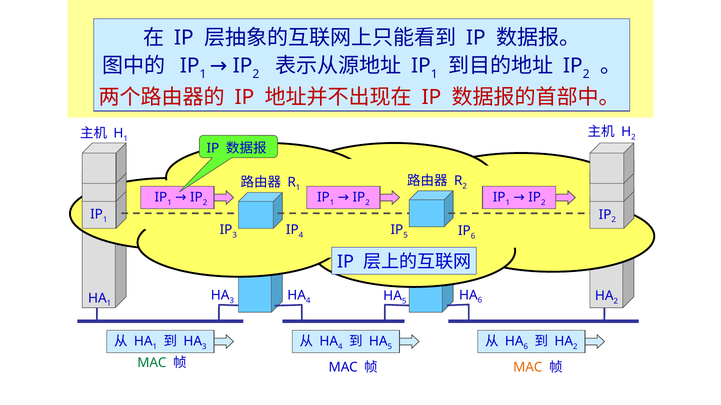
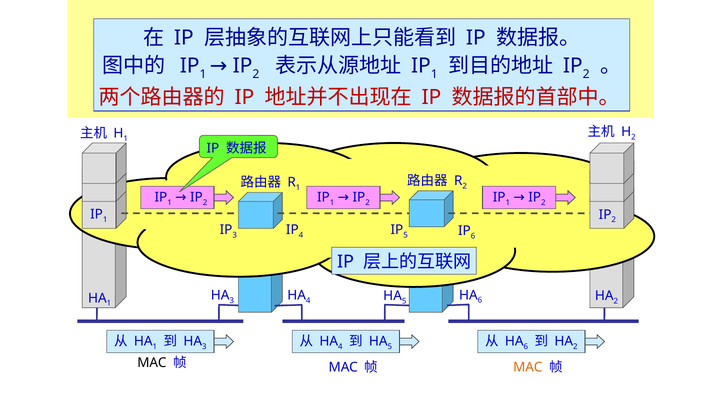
MAC at (152, 363) colour: green -> black
